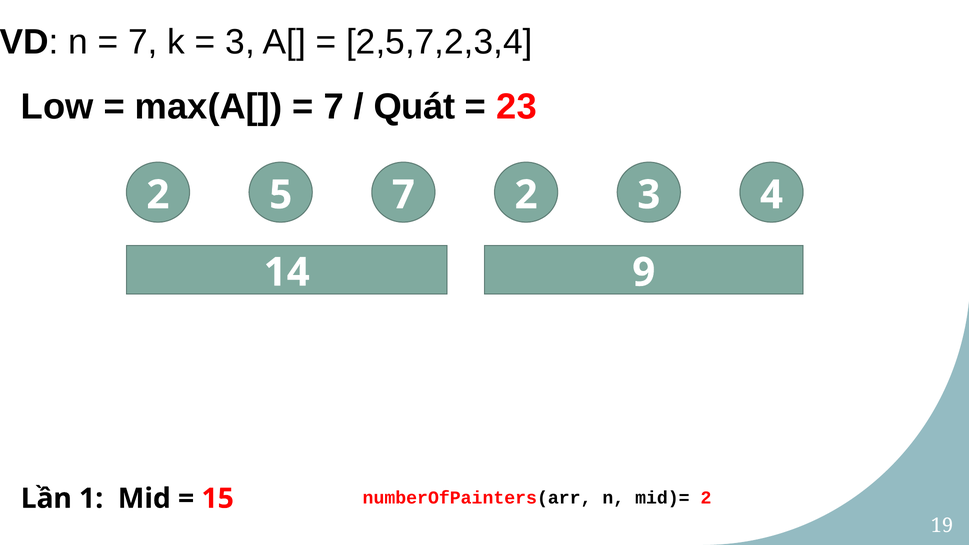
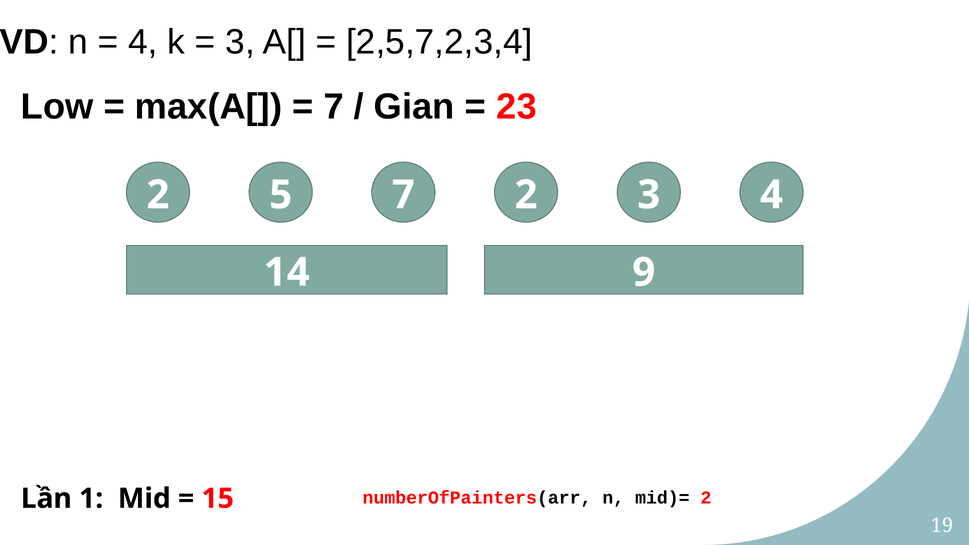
7 at (143, 42): 7 -> 4
Quát: Quát -> Gian
